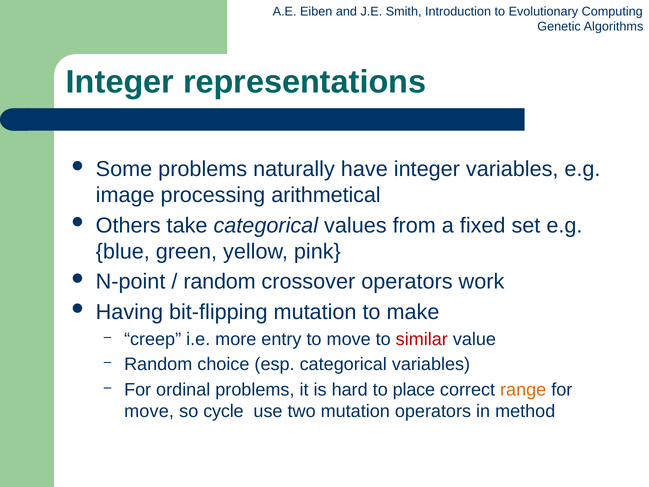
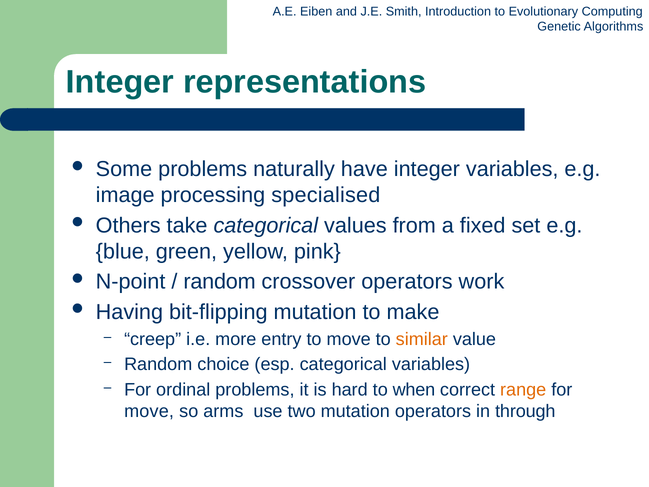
arithmetical: arithmetical -> specialised
similar colour: red -> orange
place: place -> when
cycle: cycle -> arms
method: method -> through
